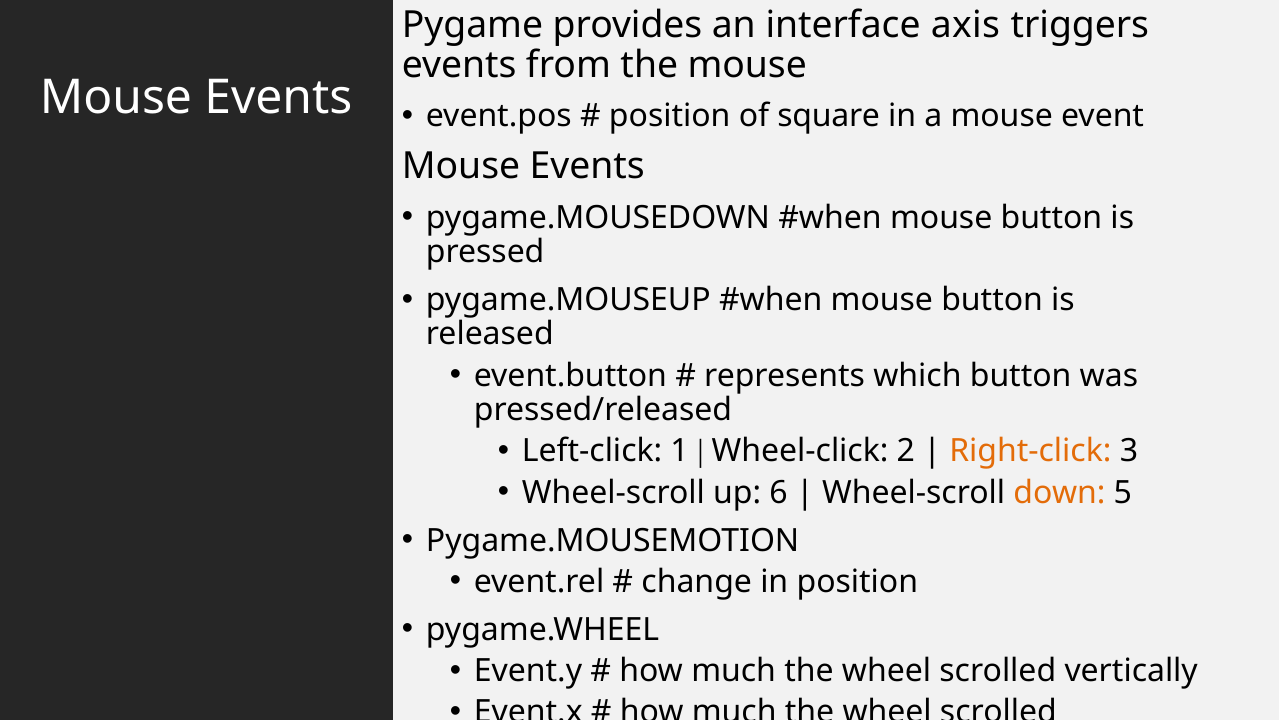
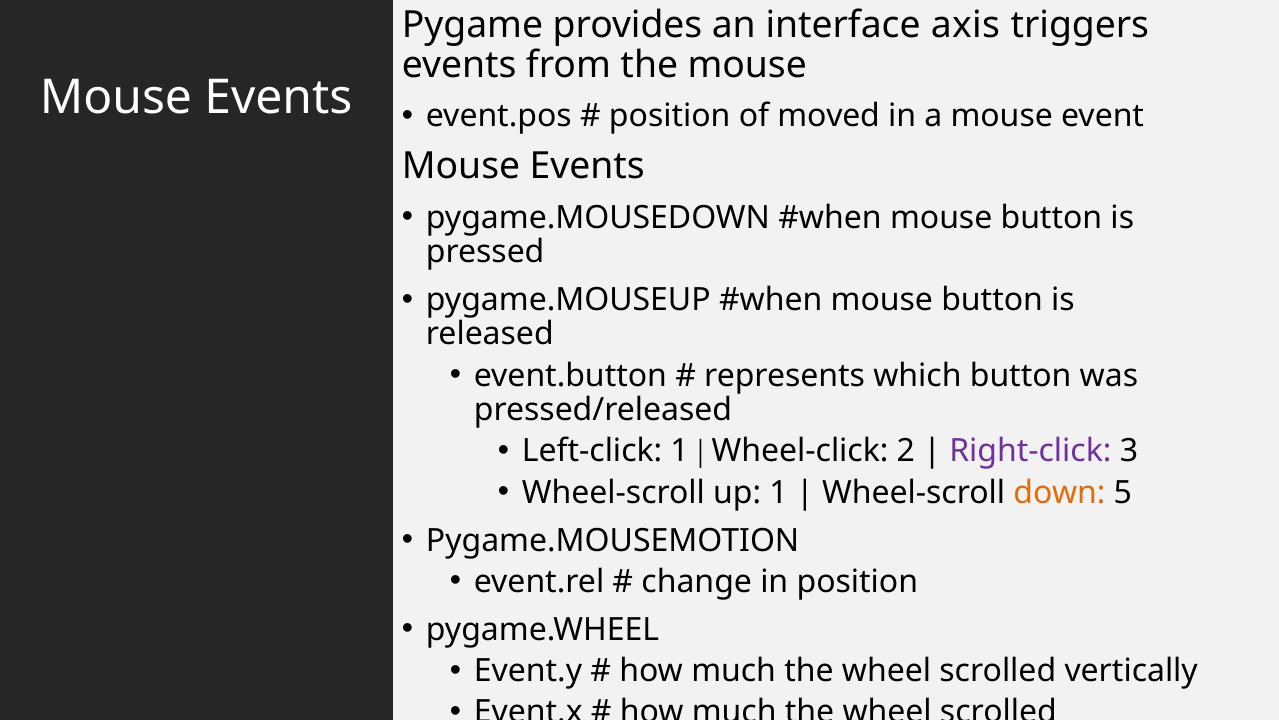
square: square -> moved
Right-click colour: orange -> purple
up 6: 6 -> 1
